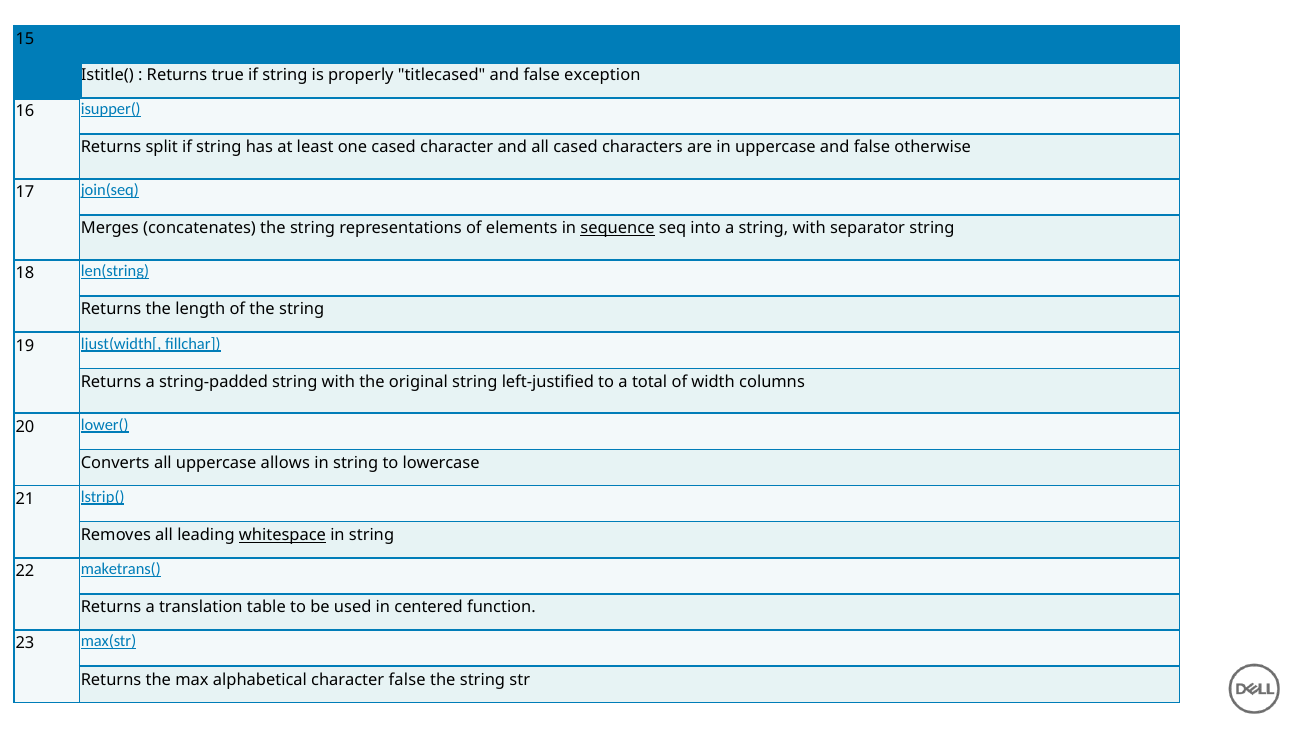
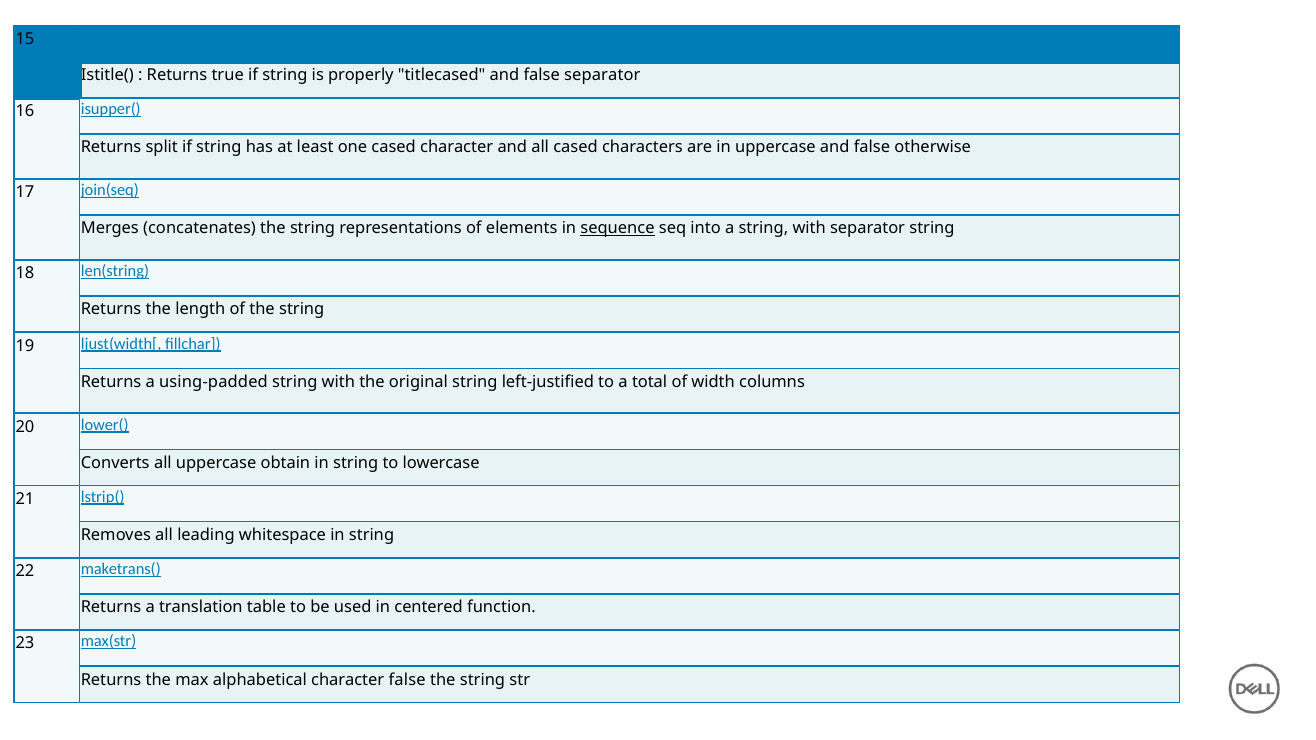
false exception: exception -> separator
string-padded: string-padded -> using-padded
allows: allows -> obtain
whitespace underline: present -> none
